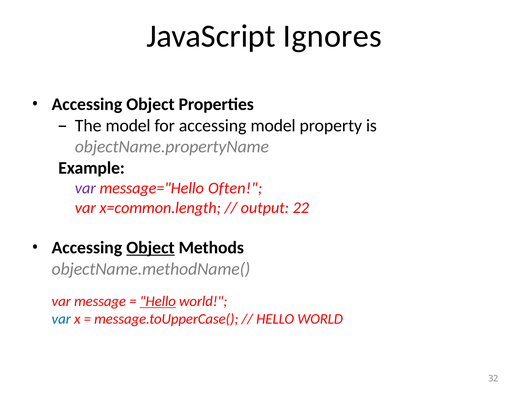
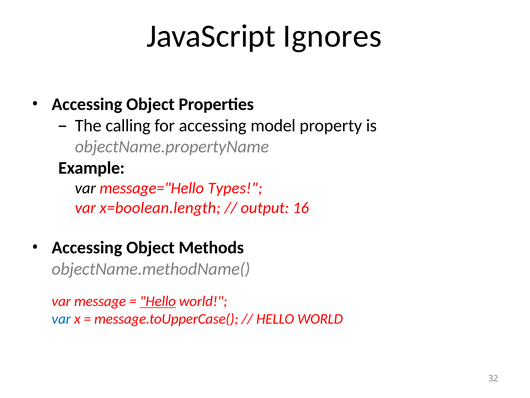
The model: model -> calling
var at (85, 188) colour: purple -> black
Often: Often -> Types
x=common.length: x=common.length -> x=boolean.length
22: 22 -> 16
Object at (150, 247) underline: present -> none
